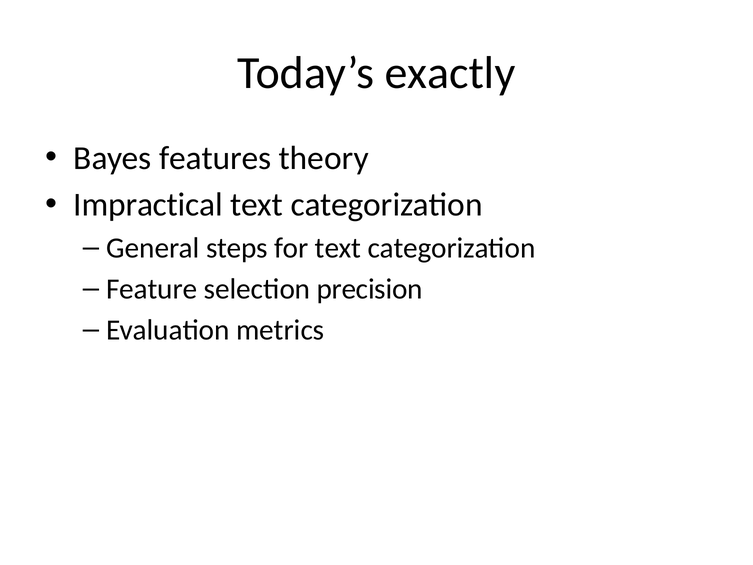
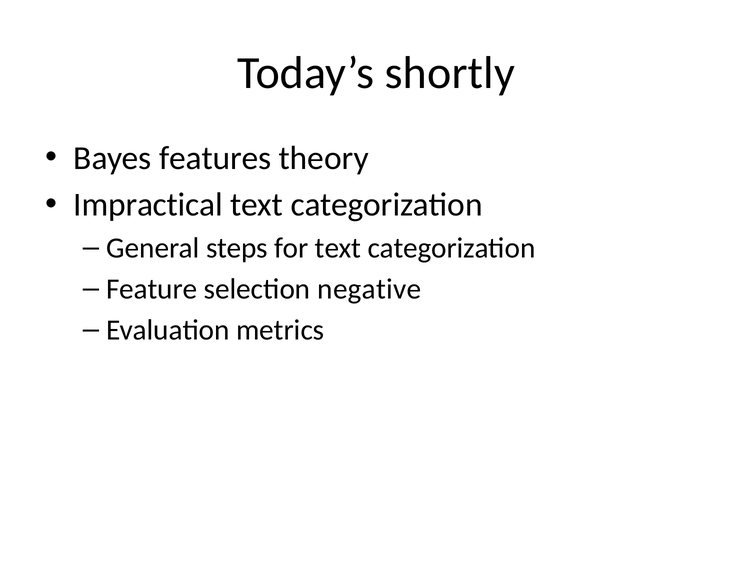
exactly: exactly -> shortly
precision: precision -> negative
